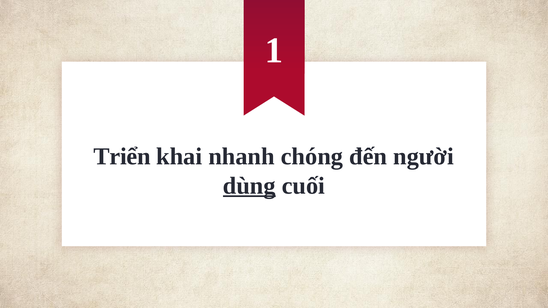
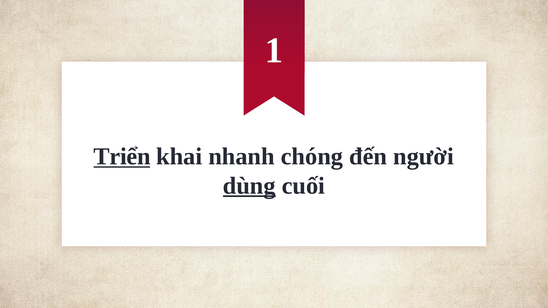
Triển underline: none -> present
